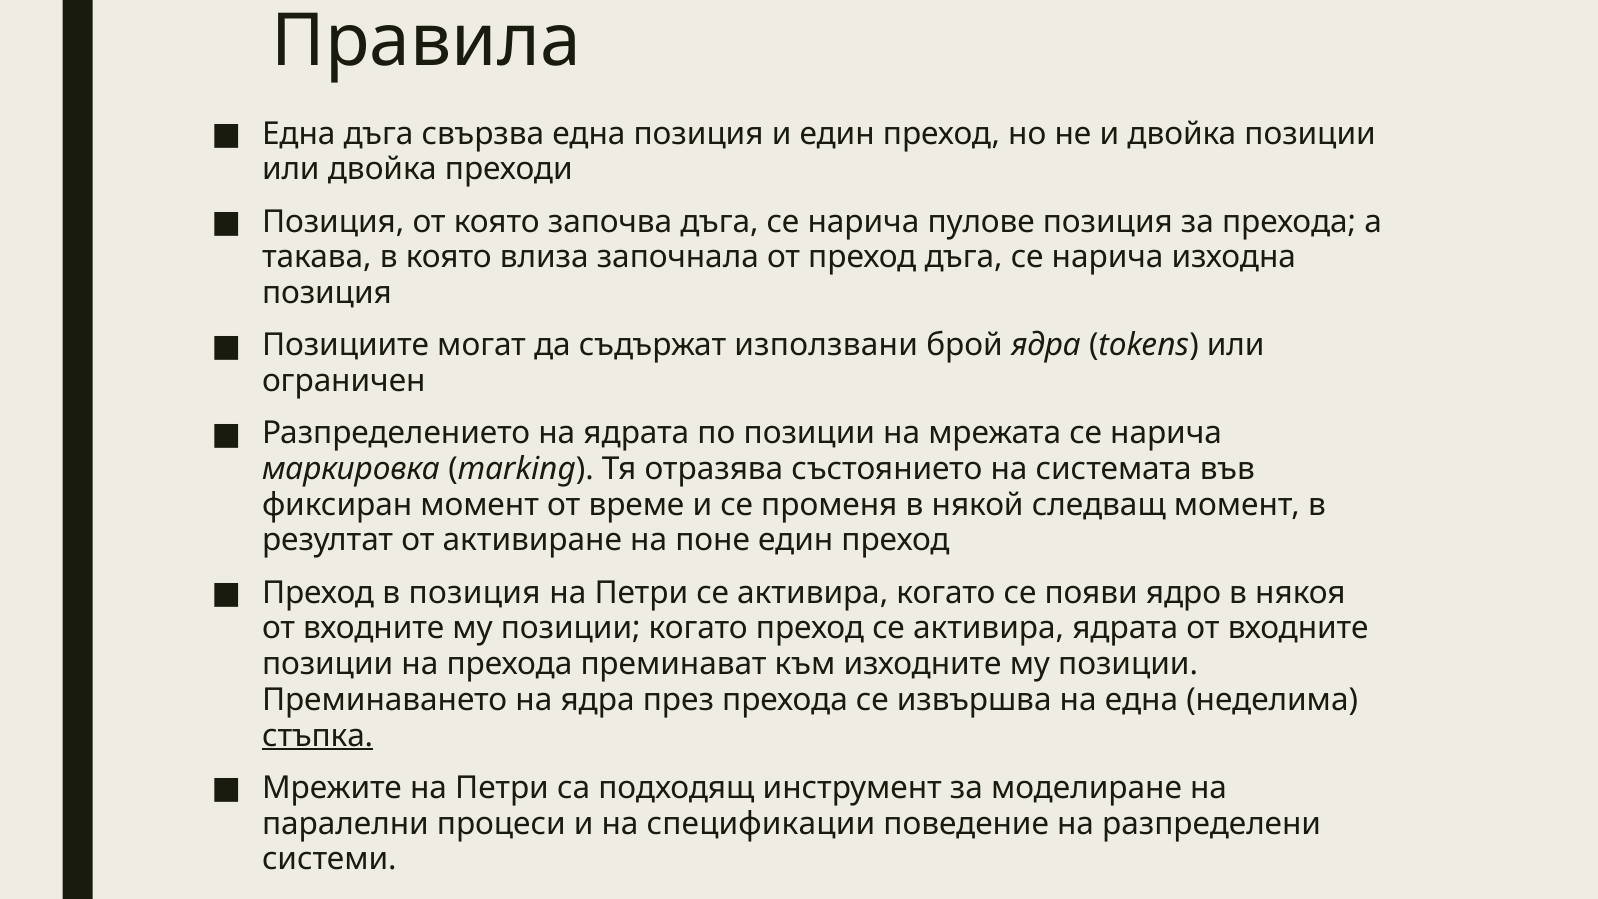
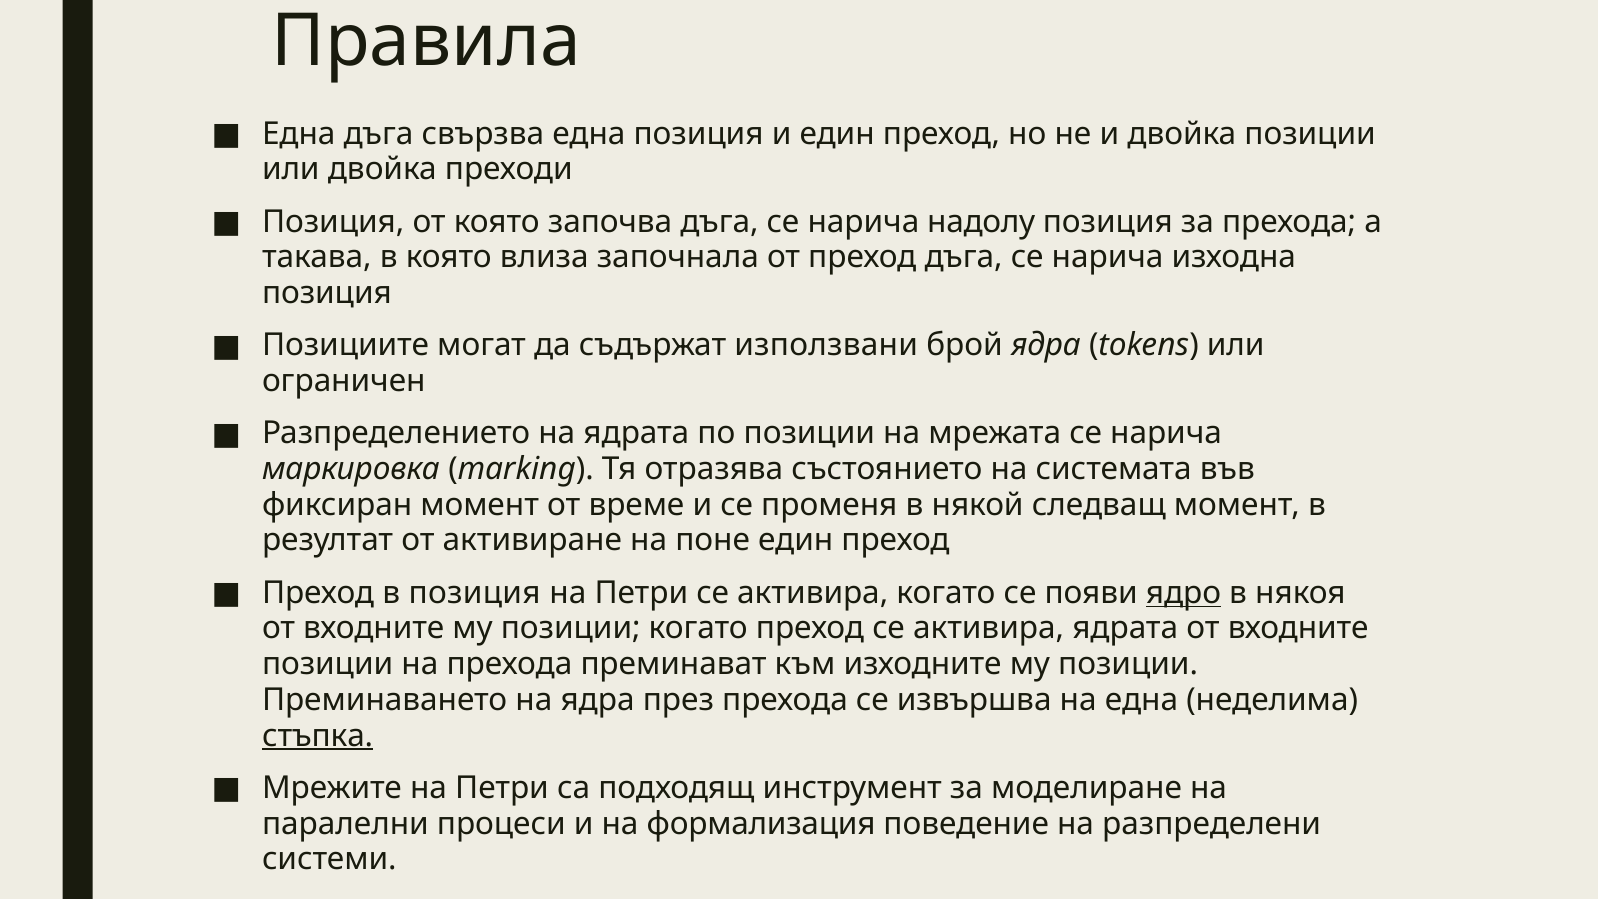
пулове: пулове -> надолу
ядро underline: none -> present
спецификации: спецификации -> формализация
